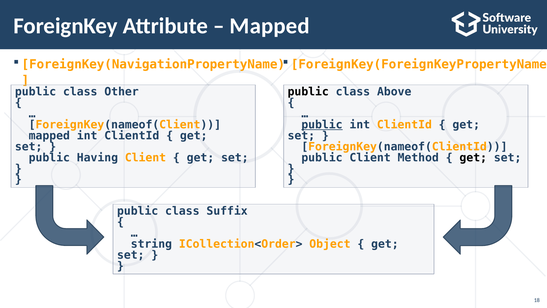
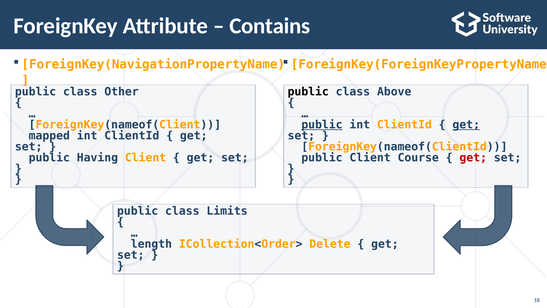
Mapped at (270, 26): Mapped -> Contains
get at (466, 125) underline: none -> present
Method: Method -> Course
get at (473, 157) colour: black -> red
Suffix: Suffix -> Limits
string: string -> length
Object: Object -> Delete
